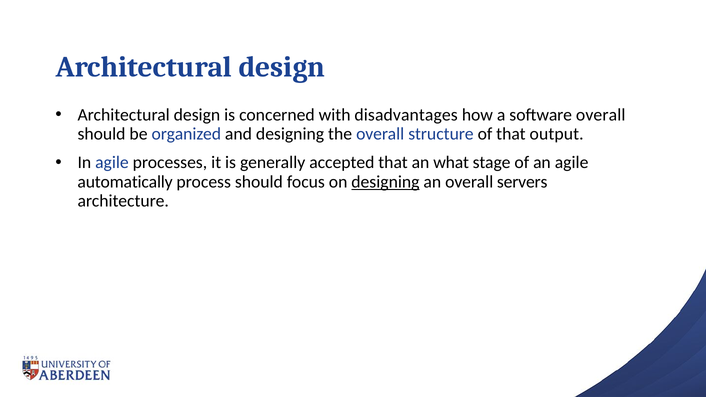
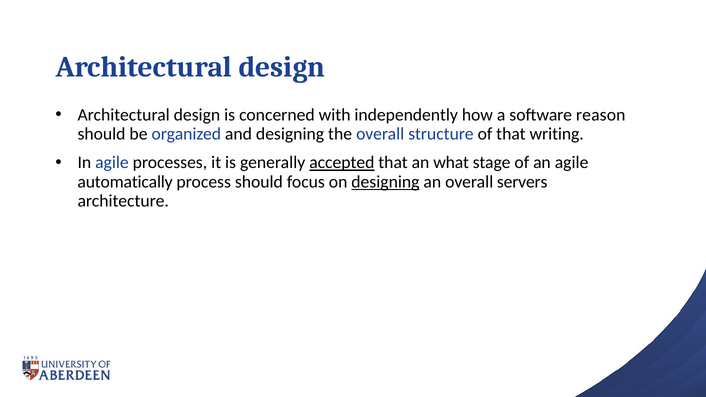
disadvantages: disadvantages -> independently
software overall: overall -> reason
output: output -> writing
accepted underline: none -> present
